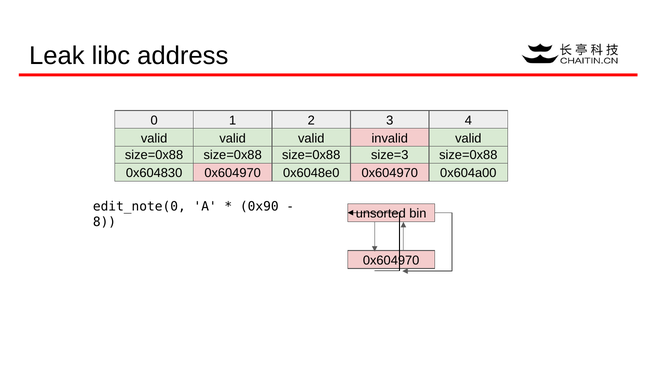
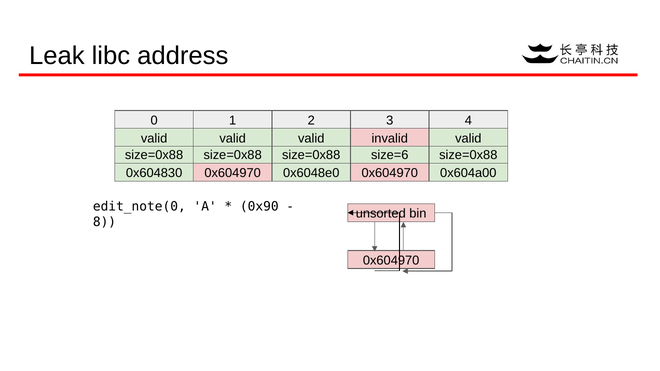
size=3: size=3 -> size=6
